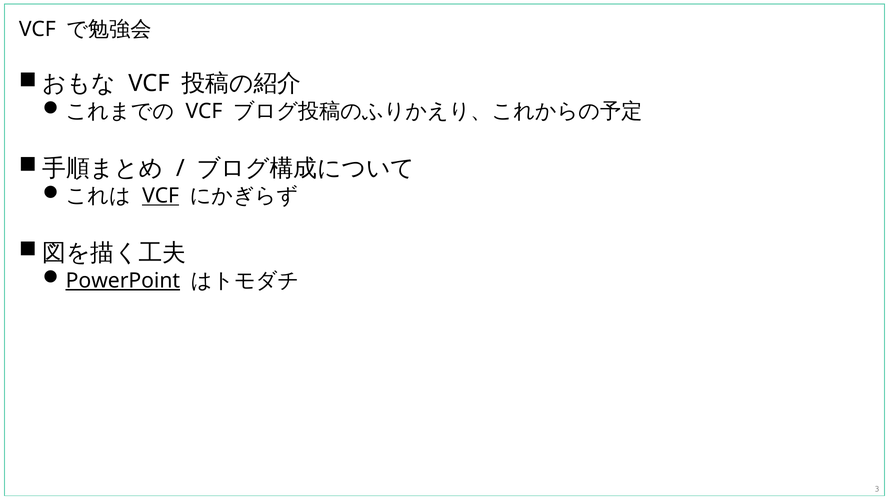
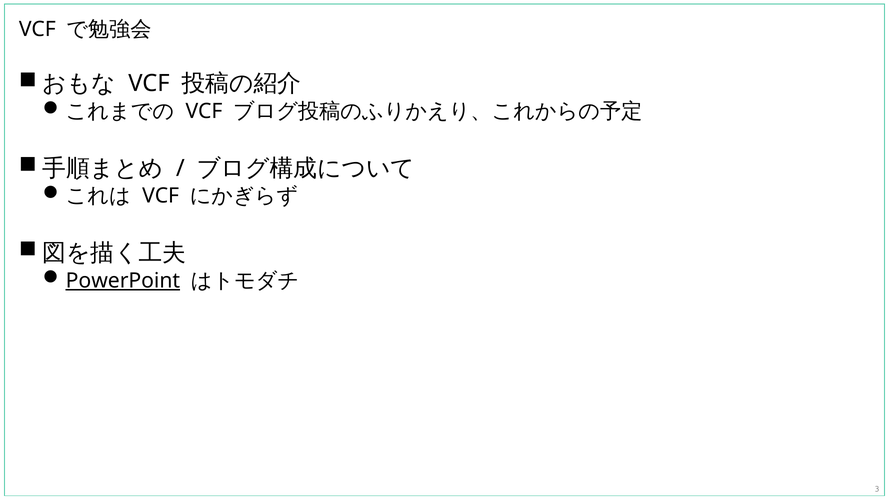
VCF at (161, 196) underline: present -> none
